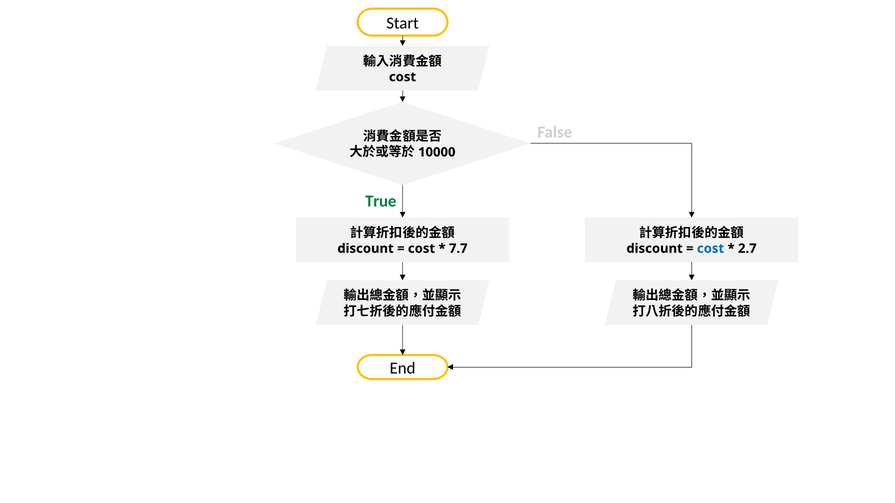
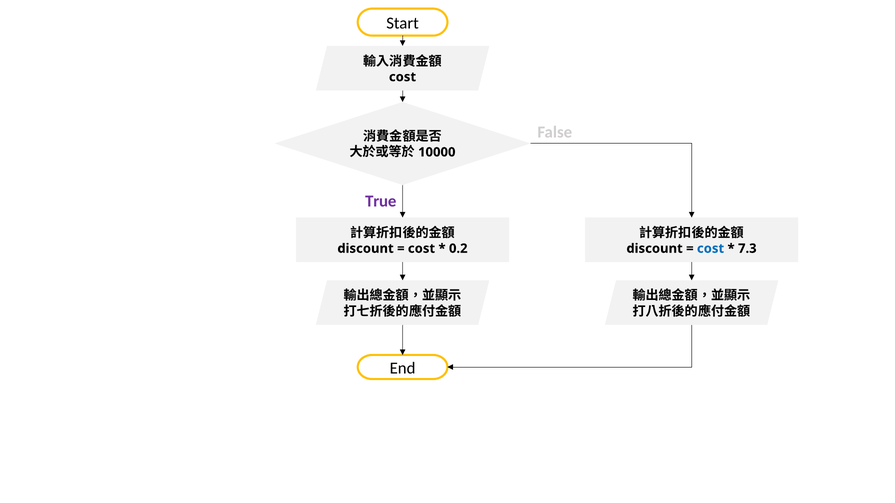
True colour: green -> purple
7.7: 7.7 -> 0.2
2.7: 2.7 -> 7.3
